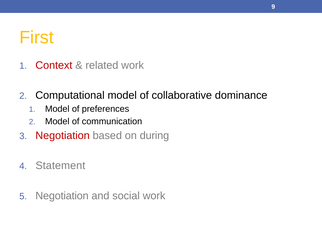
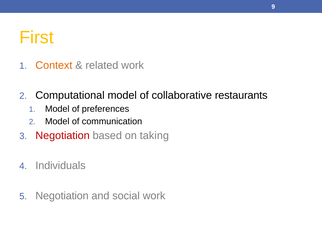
Context colour: red -> orange
dominance: dominance -> restaurants
during: during -> taking
Statement: Statement -> Individuals
